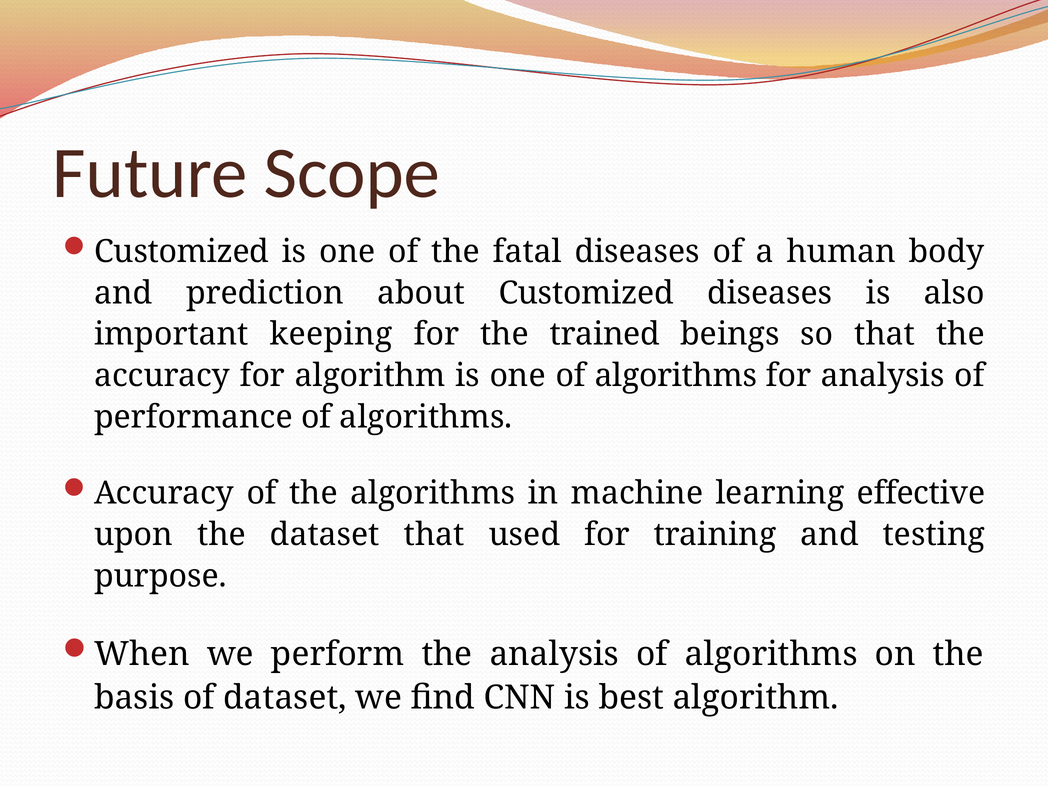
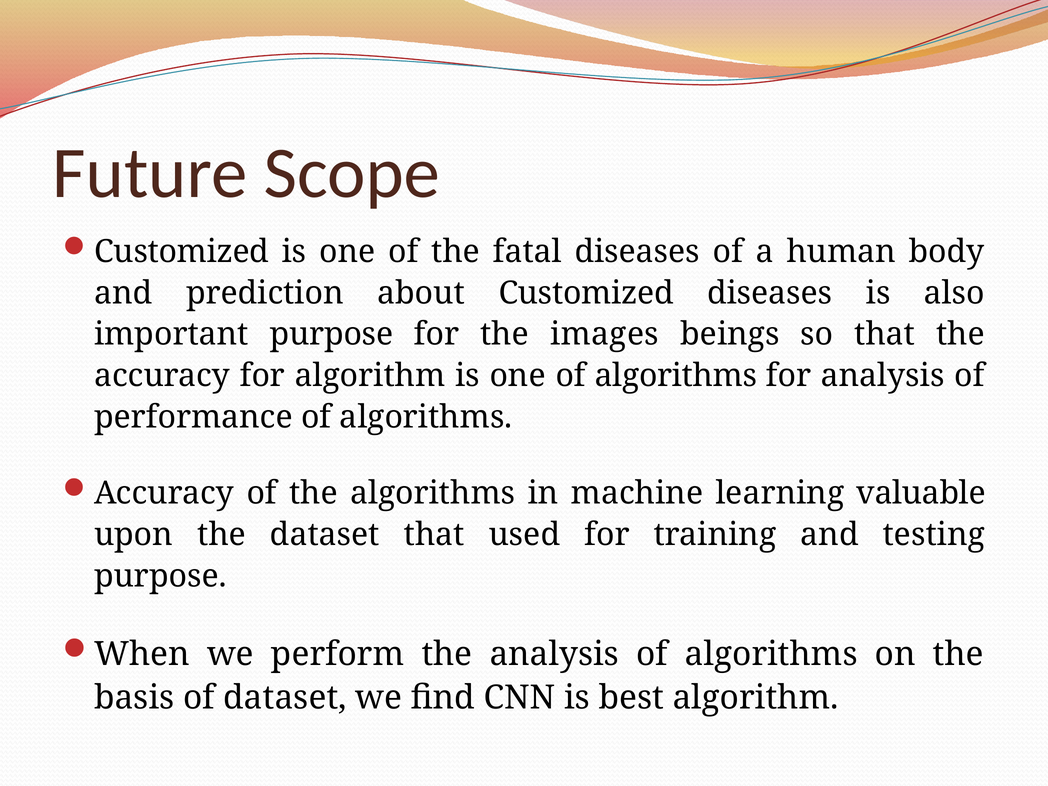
important keeping: keeping -> purpose
trained: trained -> images
effective: effective -> valuable
